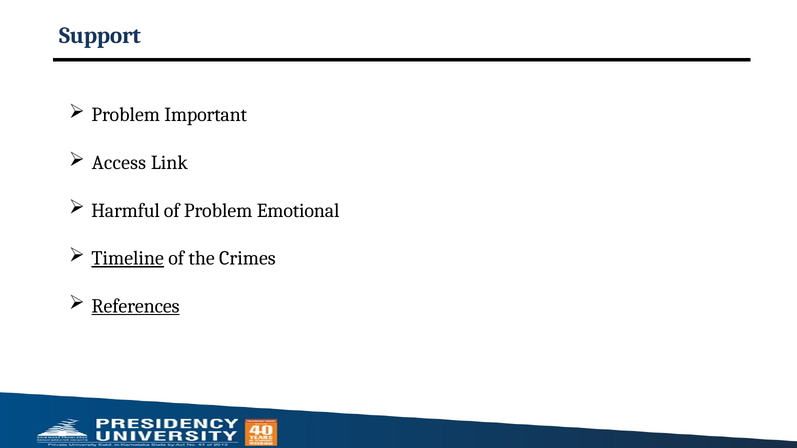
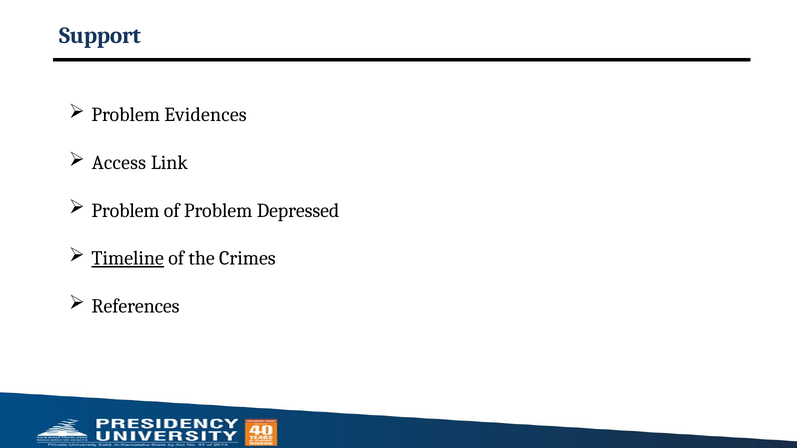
Important: Important -> Evidences
Harmful at (126, 211): Harmful -> Problem
Emotional: Emotional -> Depressed
References underline: present -> none
